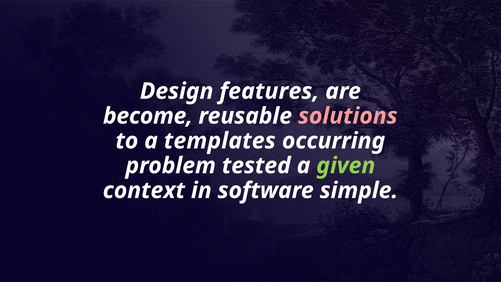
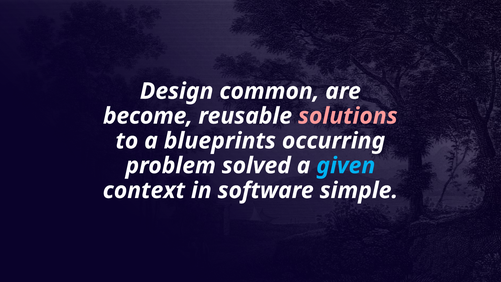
features: features -> common
templates: templates -> blueprints
tested: tested -> solved
given colour: light green -> light blue
